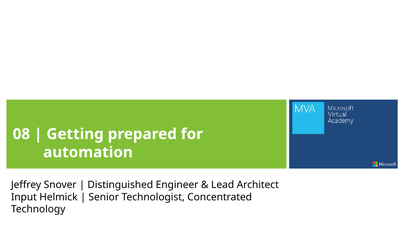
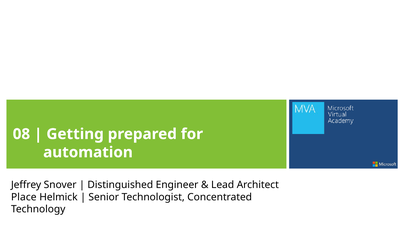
Input: Input -> Place
